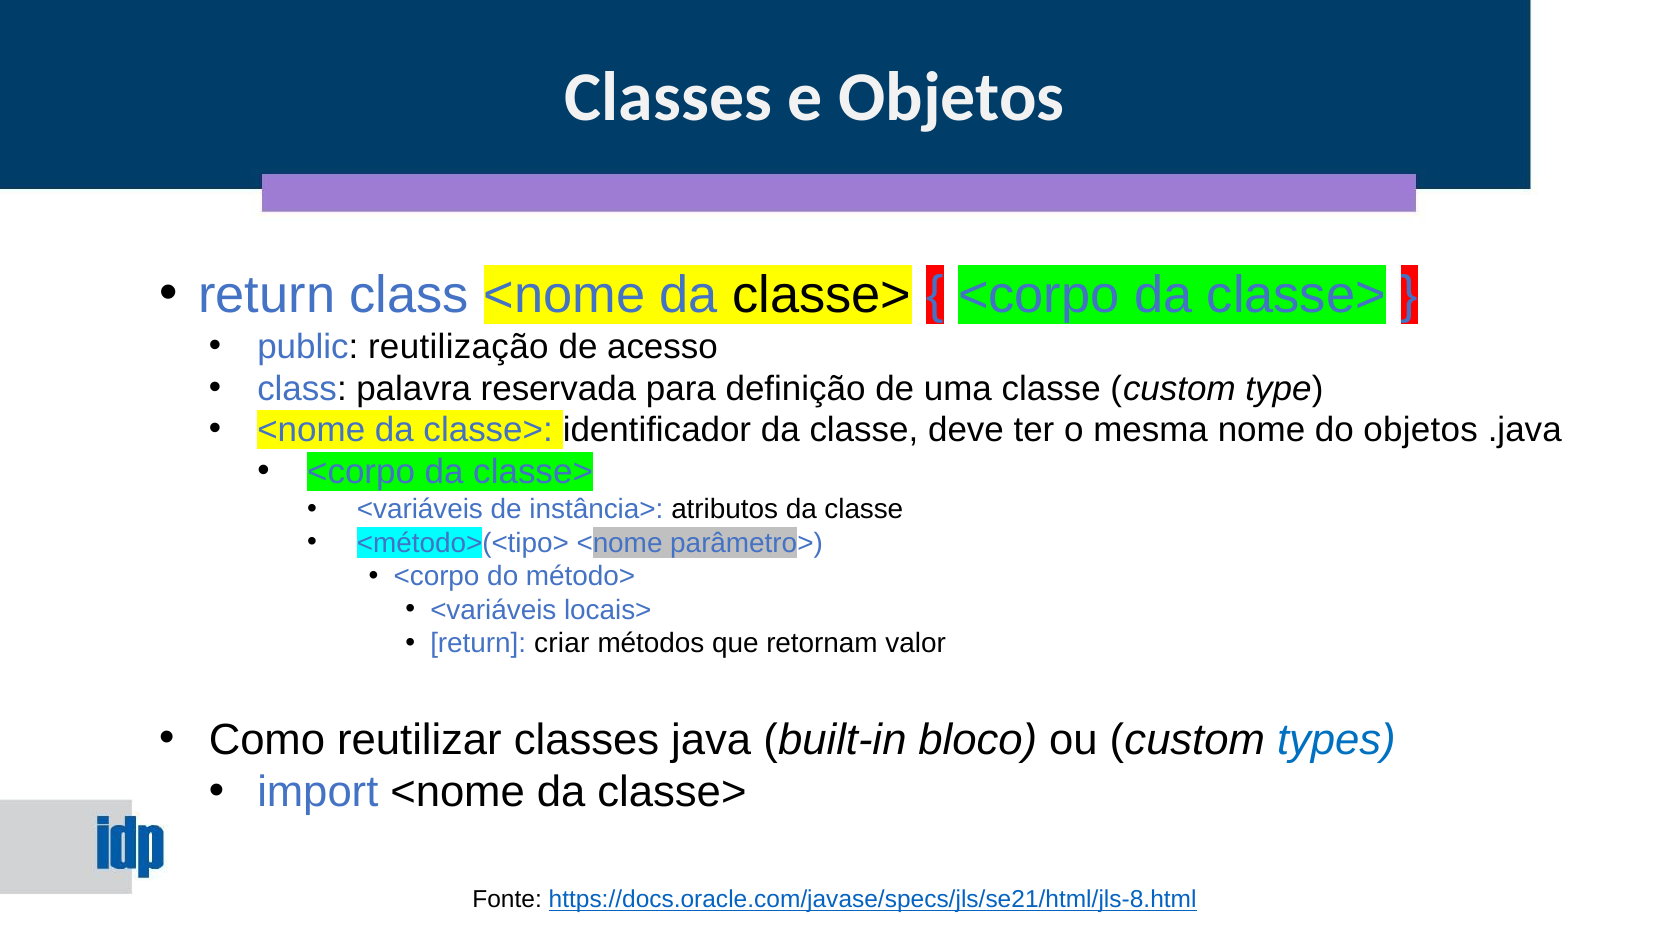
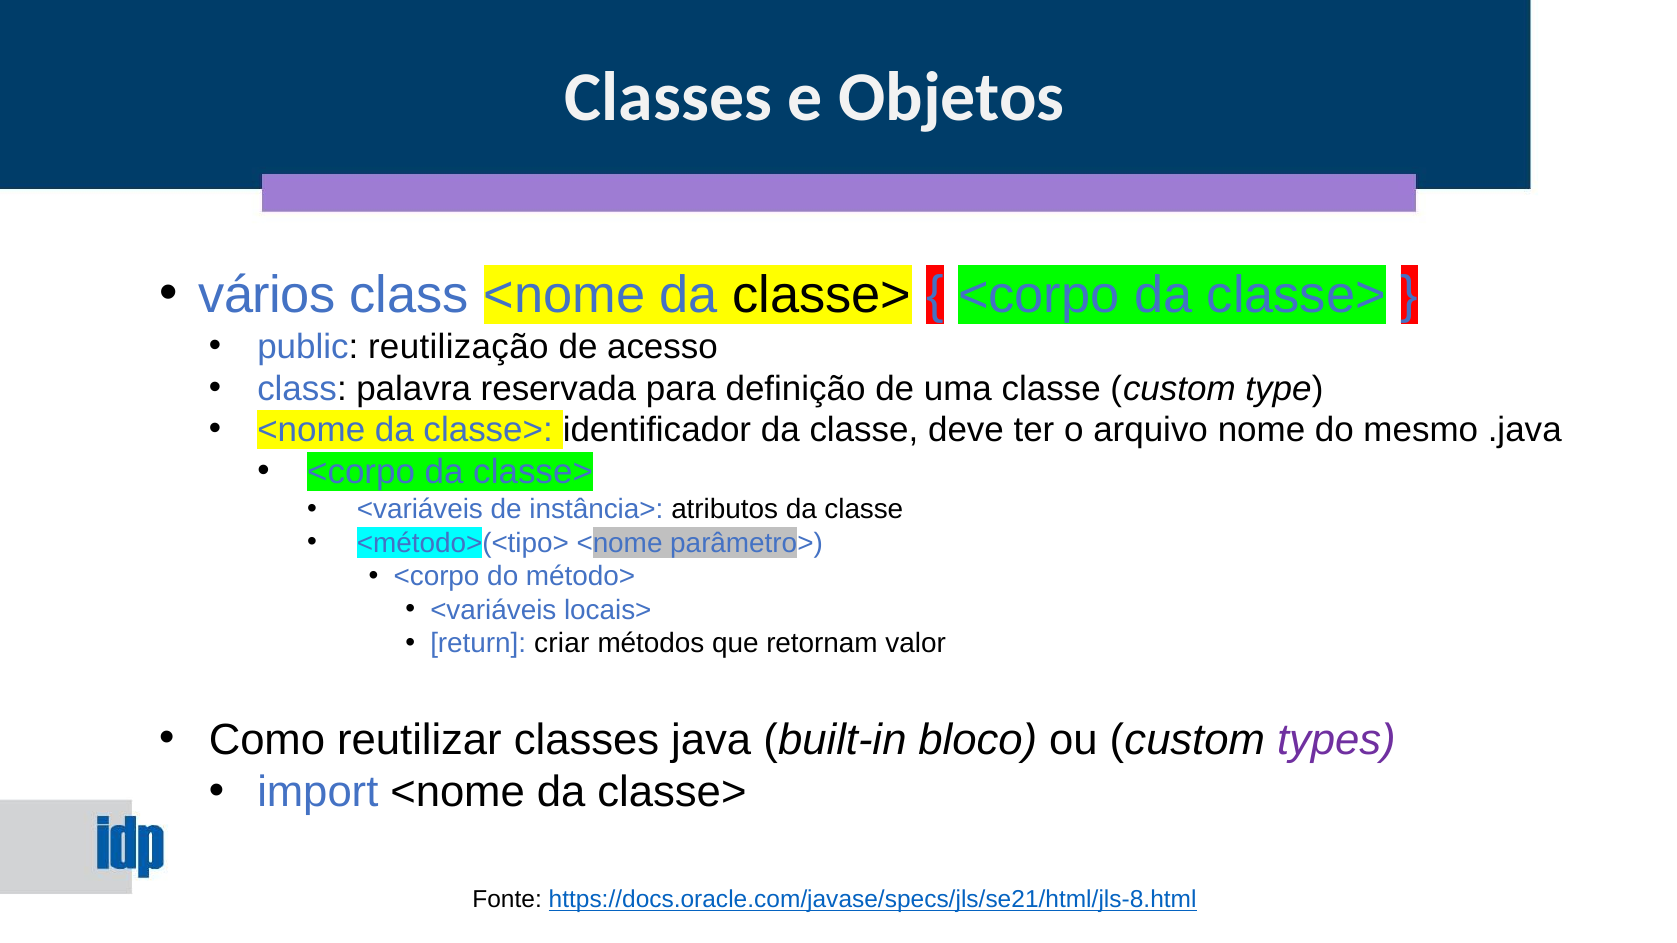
return at (267, 295): return -> vários
mesma: mesma -> arquivo
do objetos: objetos -> mesmo
types colour: blue -> purple
